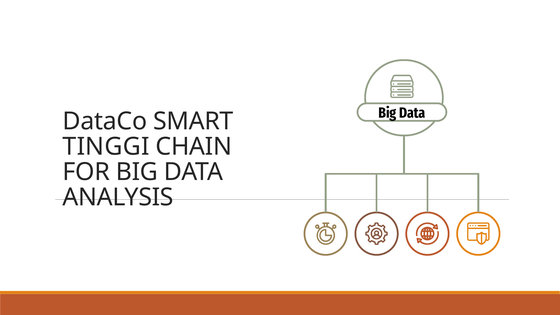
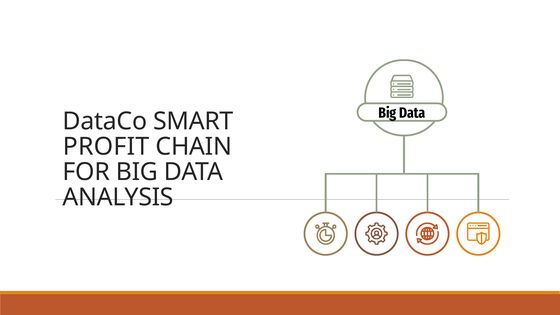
TINGGI: TINGGI -> PROFIT
